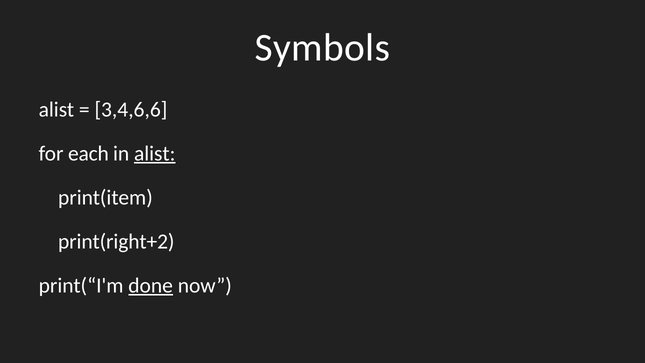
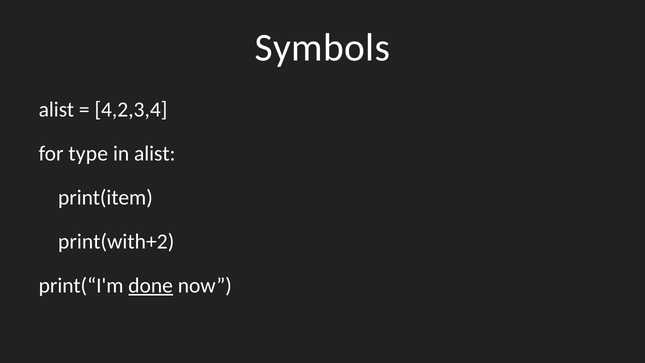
3,4,6,6: 3,4,6,6 -> 4,2,3,4
each: each -> type
alist at (155, 153) underline: present -> none
print(right+2: print(right+2 -> print(with+2
